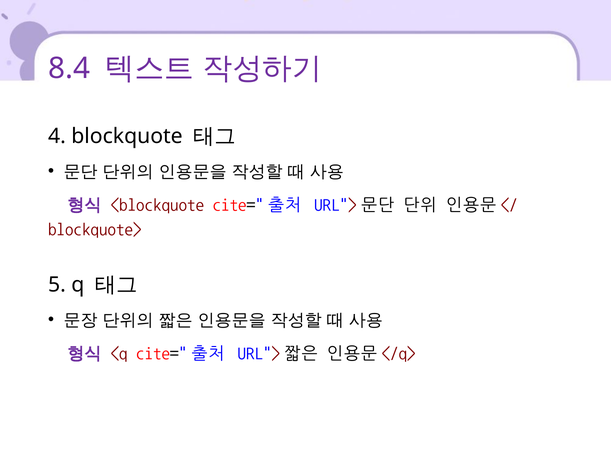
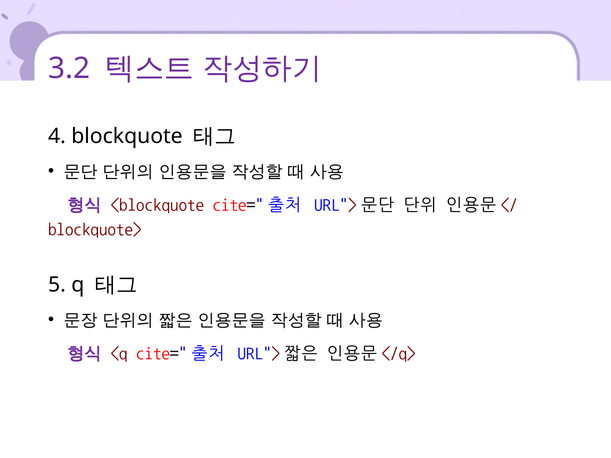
8.4: 8.4 -> 3.2
